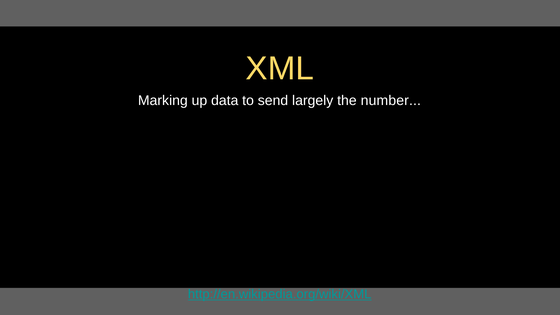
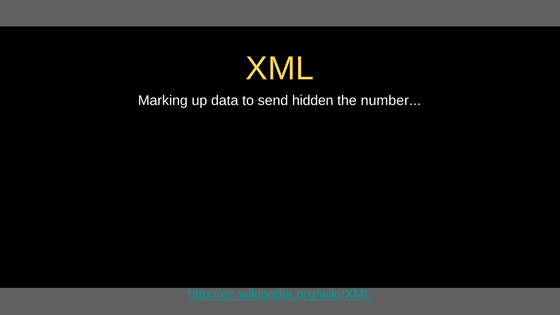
largely: largely -> hidden
